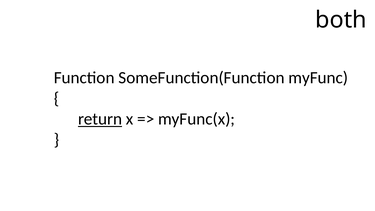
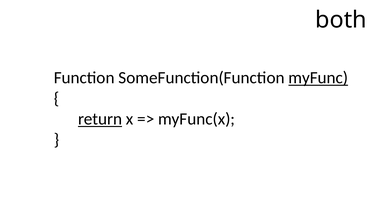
myFunc underline: none -> present
